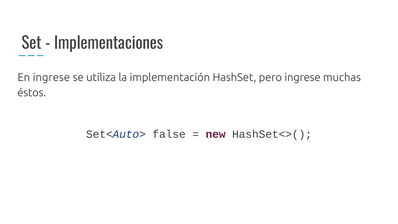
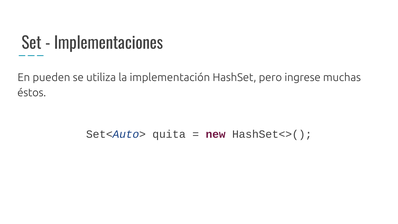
En ingrese: ingrese -> pueden
false: false -> quita
